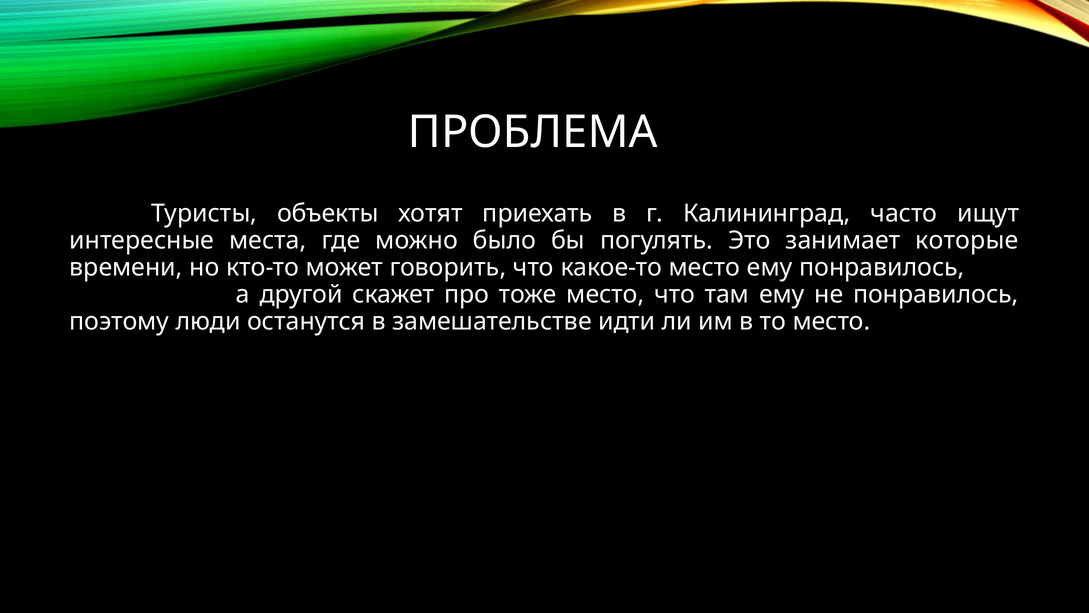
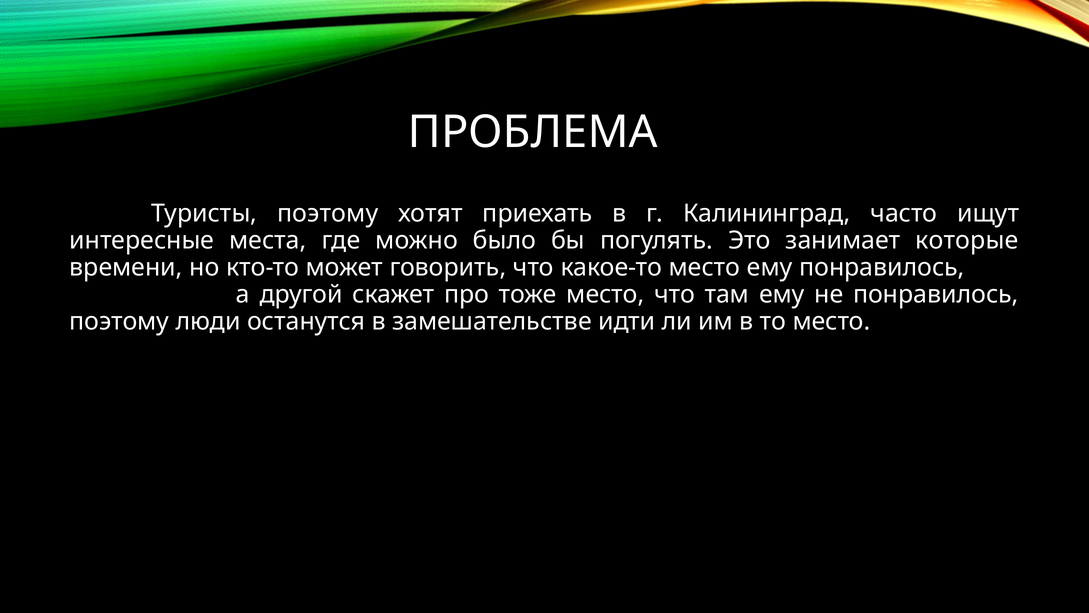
Туристы объекты: объекты -> поэтому
